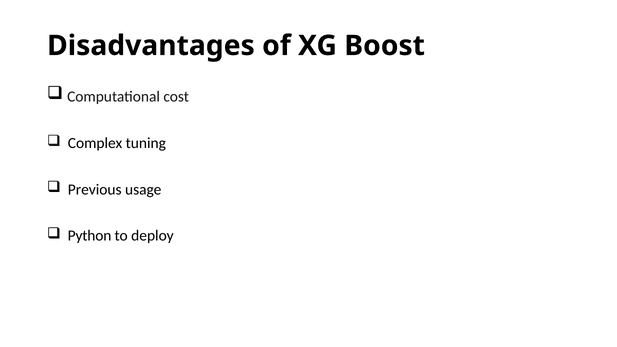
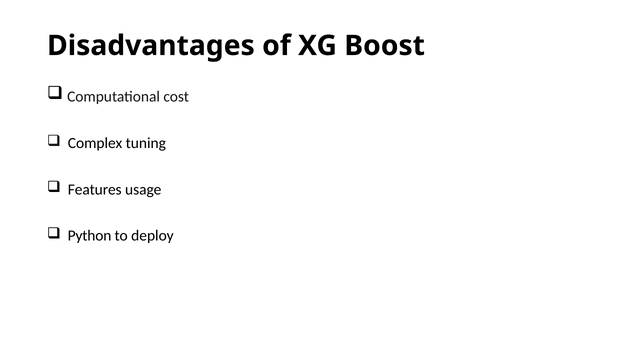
Previous: Previous -> Features
